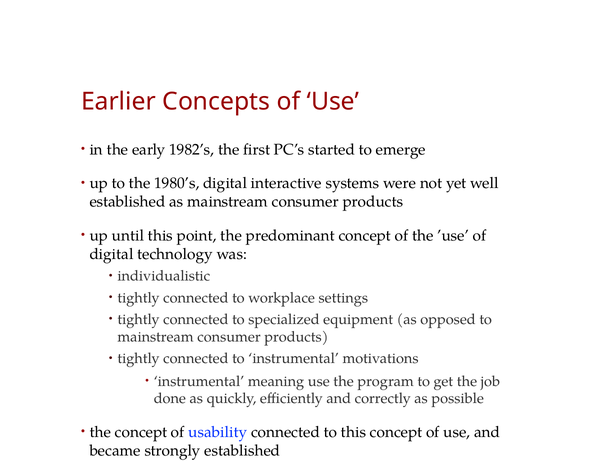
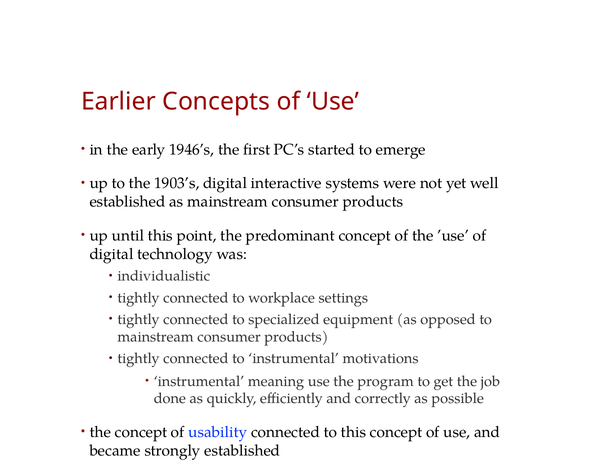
1982’s: 1982’s -> 1946’s
1980’s: 1980’s -> 1903’s
